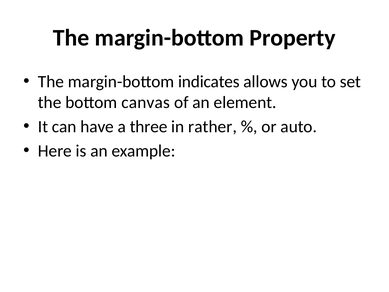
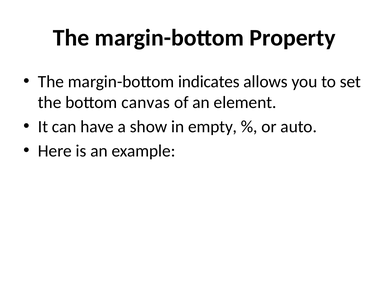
three: three -> show
rather: rather -> empty
